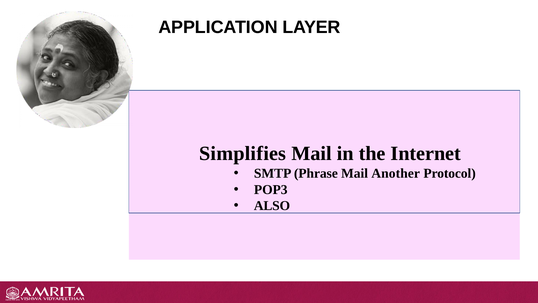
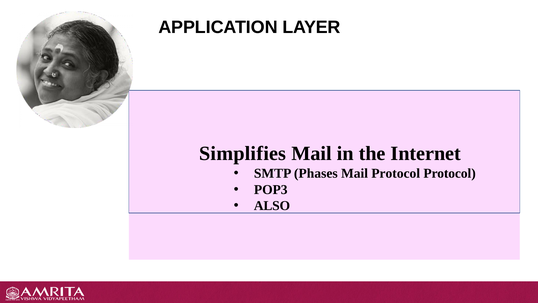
Phrase: Phrase -> Phases
Mail Another: Another -> Protocol
